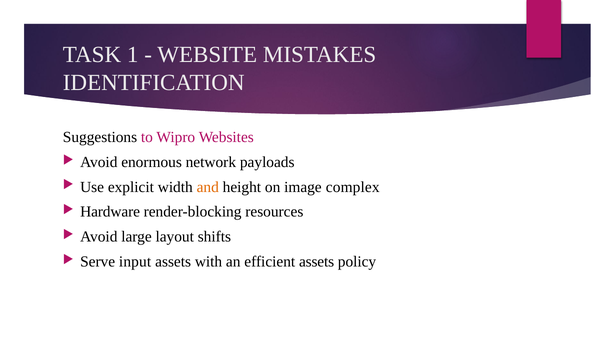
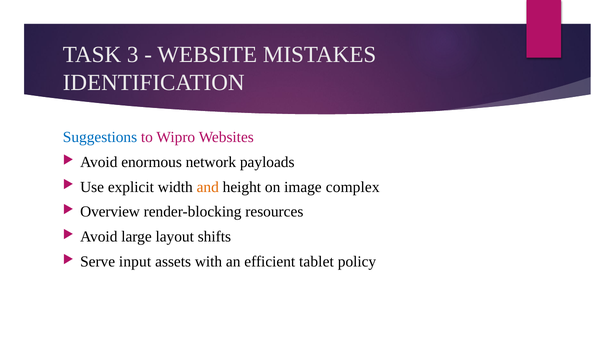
1: 1 -> 3
Suggestions colour: black -> blue
Hardware: Hardware -> Overview
efficient assets: assets -> tablet
